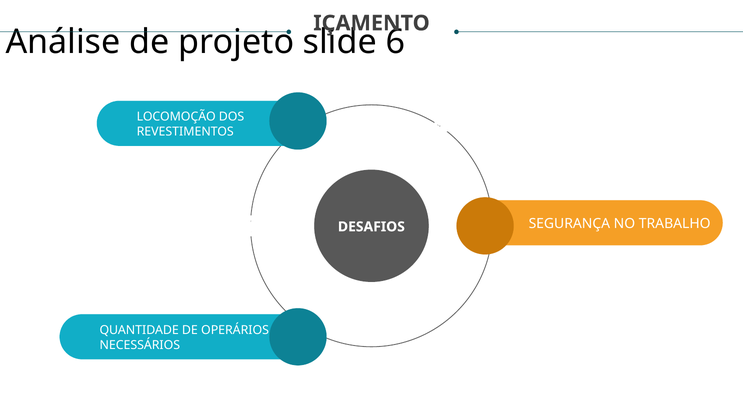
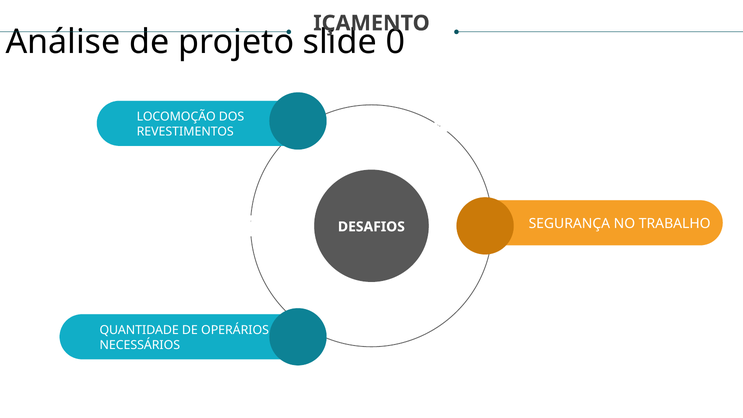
6: 6 -> 0
